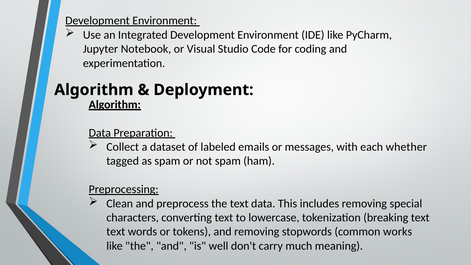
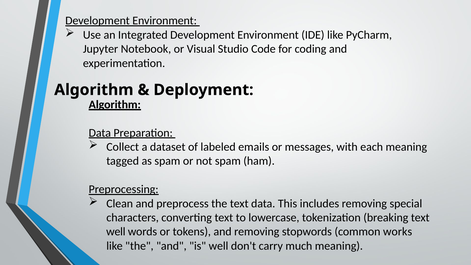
each whether: whether -> meaning
text at (116, 232): text -> well
